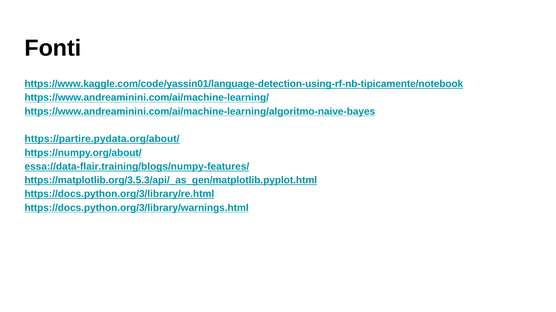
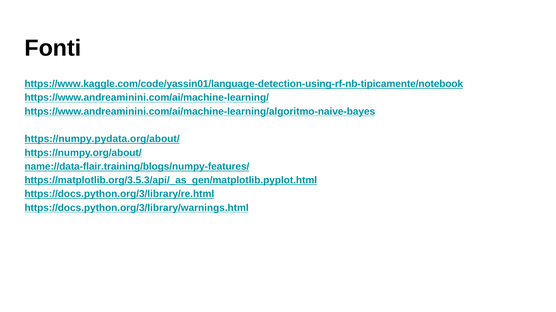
https://partire.pydata.org/about/: https://partire.pydata.org/about/ -> https://numpy.pydata.org/about/
essa://data-flair.training/blogs/numpy-features/: essa://data-flair.training/blogs/numpy-features/ -> name://data-flair.training/blogs/numpy-features/
